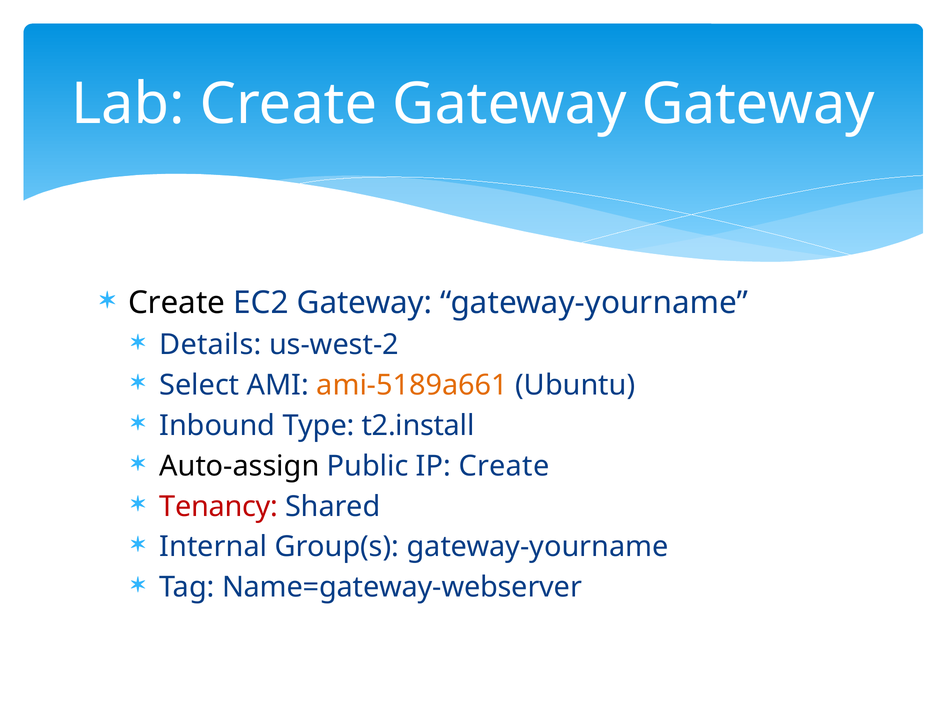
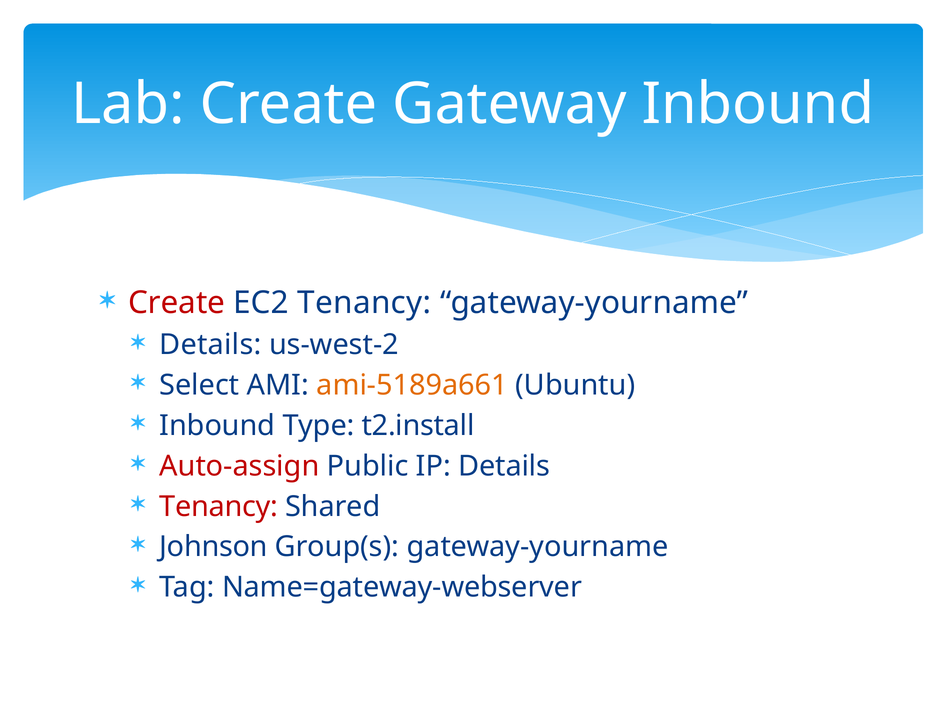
Gateway Gateway: Gateway -> Inbound
Create at (177, 303) colour: black -> red
EC2 Gateway: Gateway -> Tenancy
Auto-assign colour: black -> red
IP Create: Create -> Details
Internal: Internal -> Johnson
